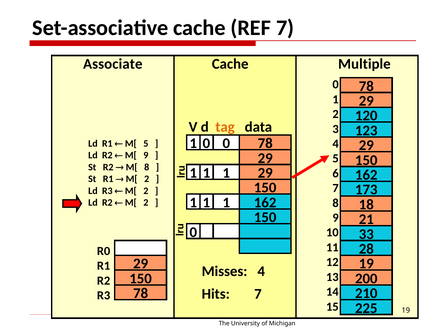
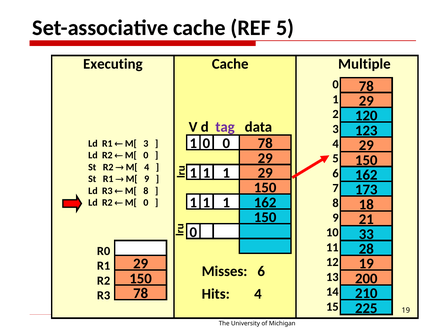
REF 7: 7 -> 5
Associate: Associate -> Executing
tag colour: orange -> purple
M[ 5: 5 -> 3
9 at (146, 155): 9 -> 0
M[ 8: 8 -> 4
2 at (147, 179): 2 -> 9
2 at (146, 191): 2 -> 8
2 at (146, 203): 2 -> 0
Misses 4: 4 -> 6
Hits 7: 7 -> 4
